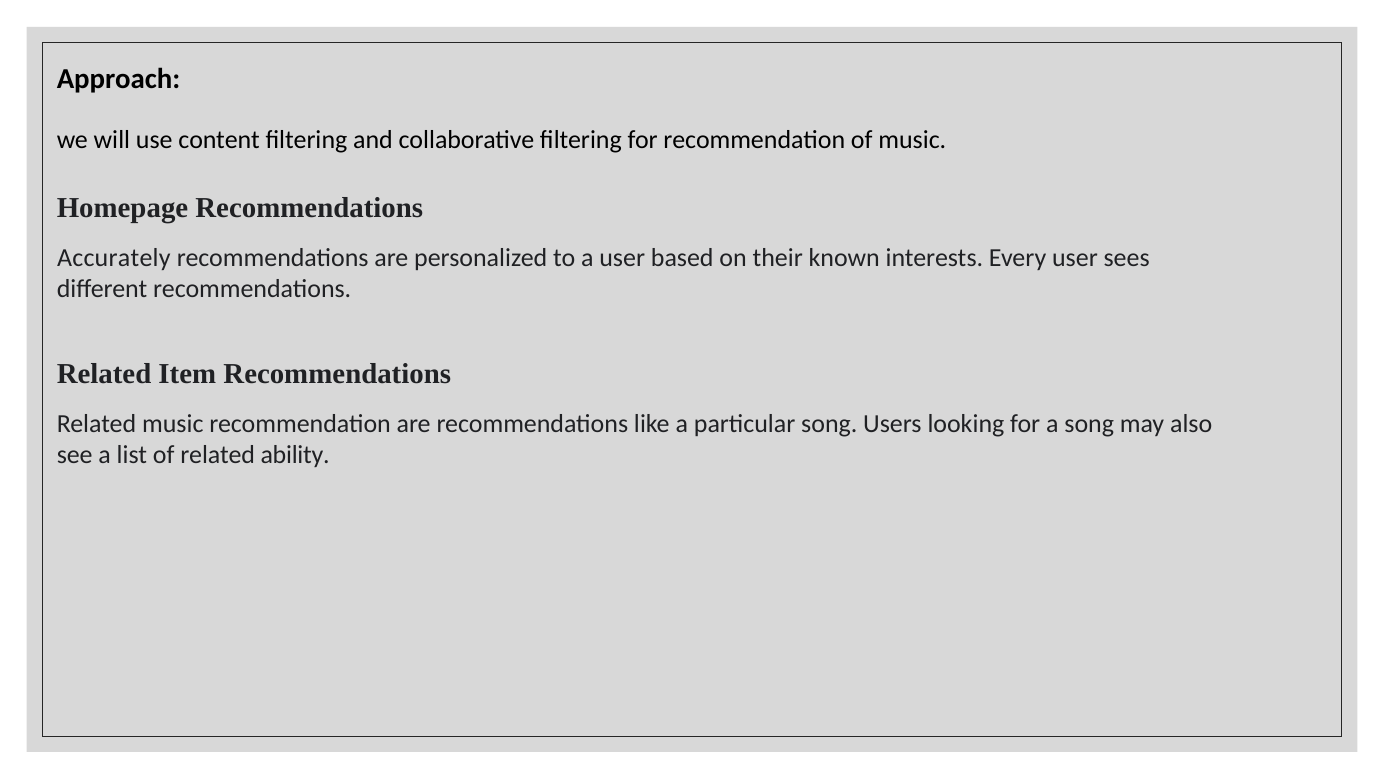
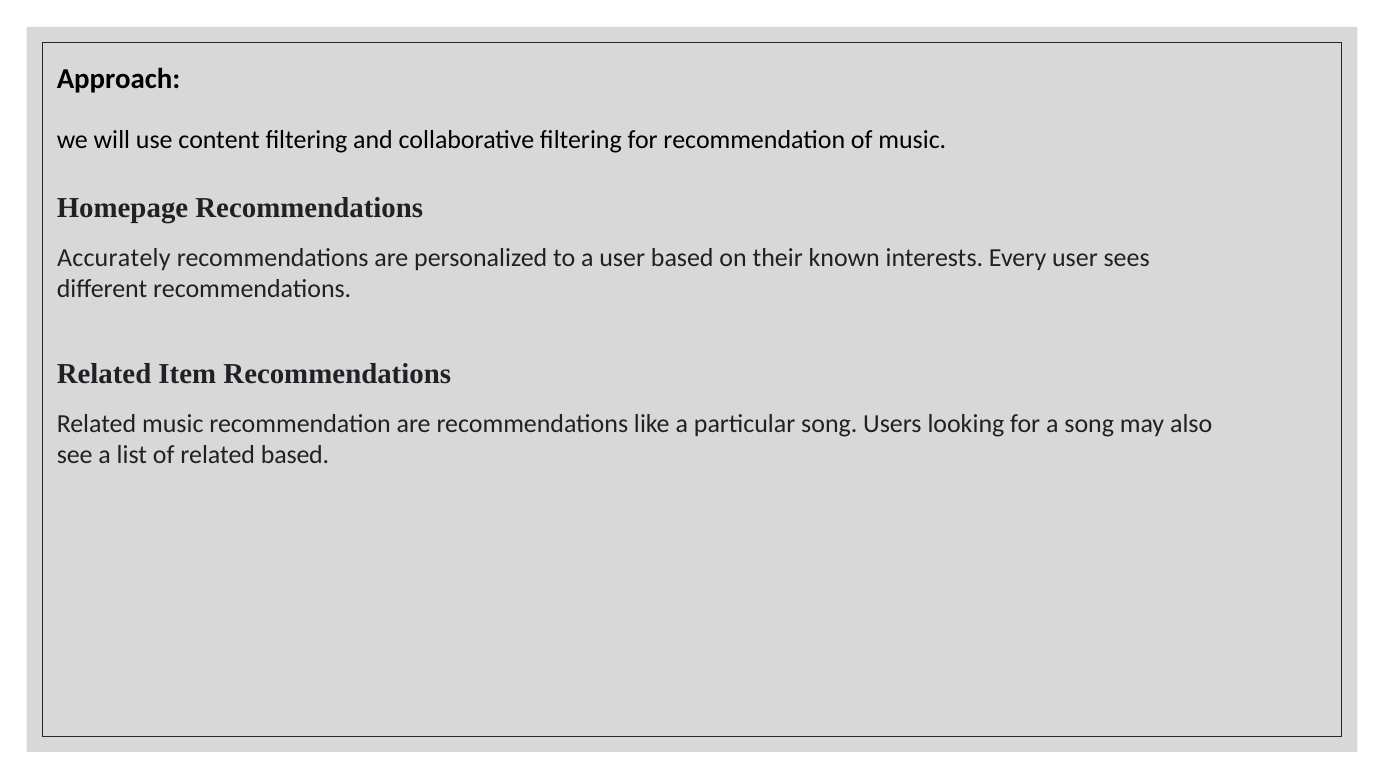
related ability: ability -> based
